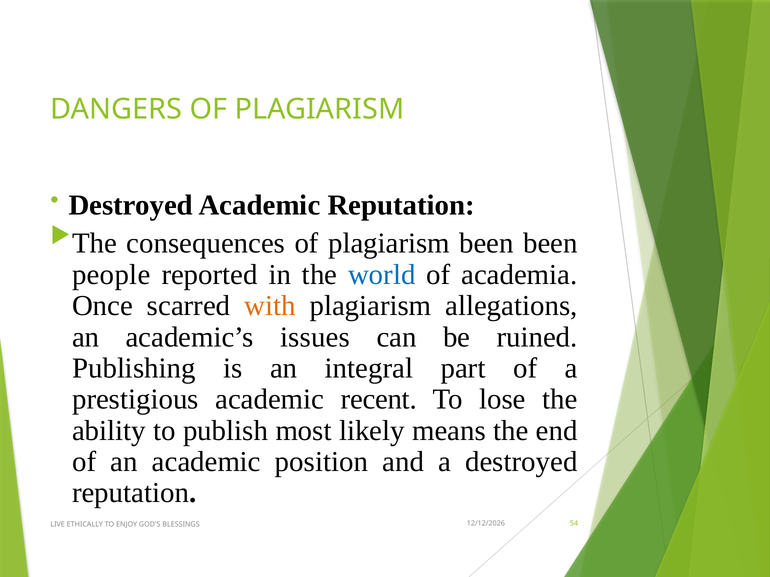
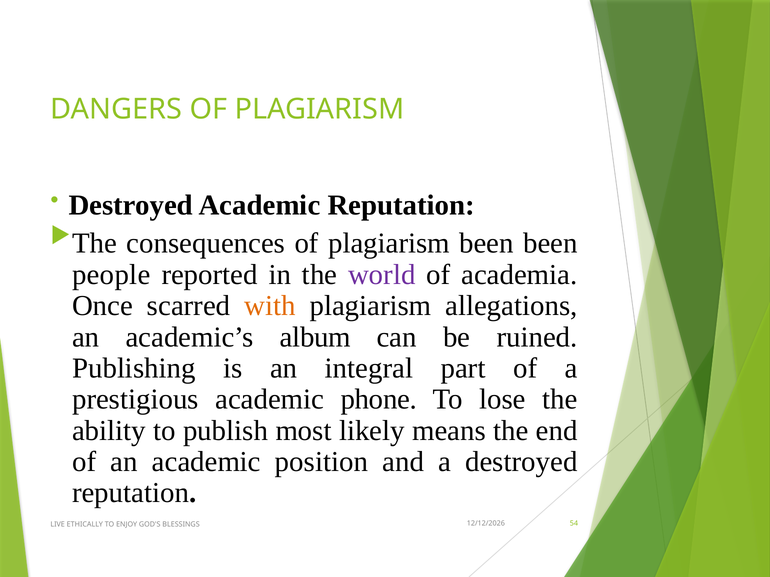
world colour: blue -> purple
issues: issues -> album
recent: recent -> phone
